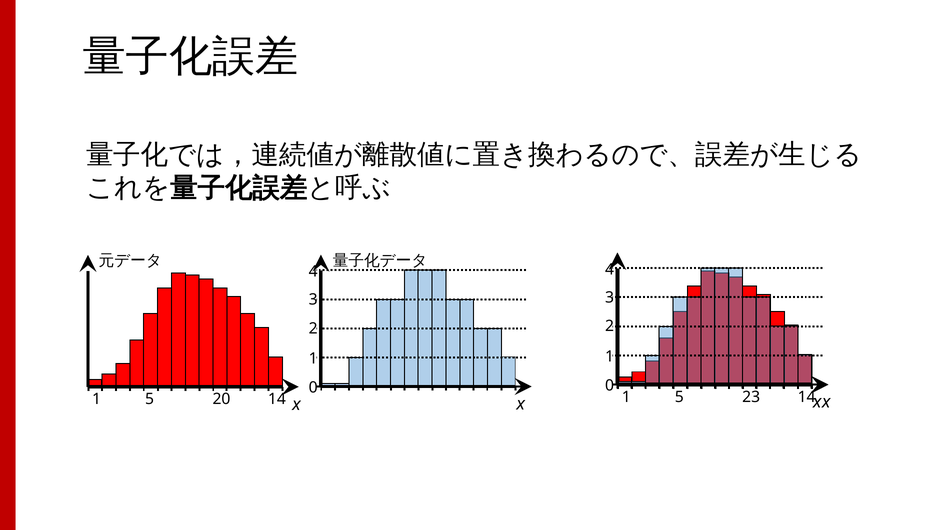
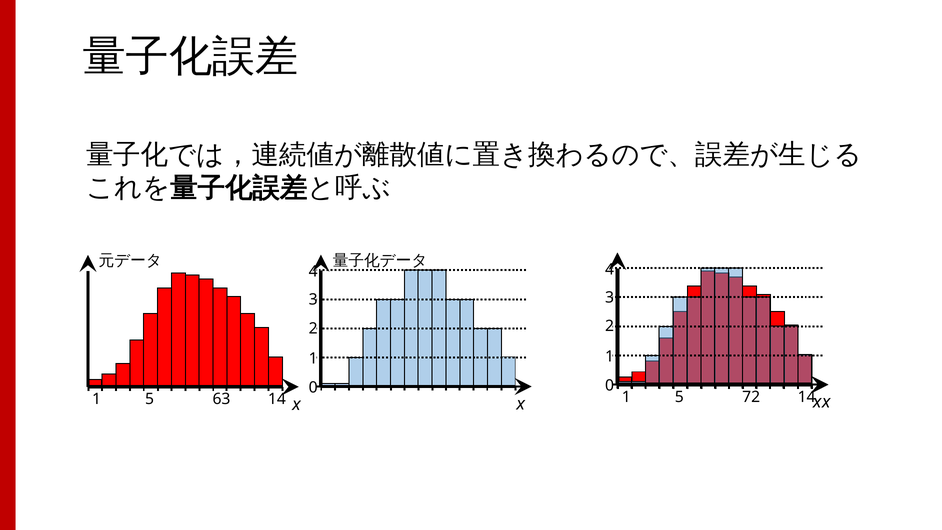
23: 23 -> 72
20: 20 -> 63
